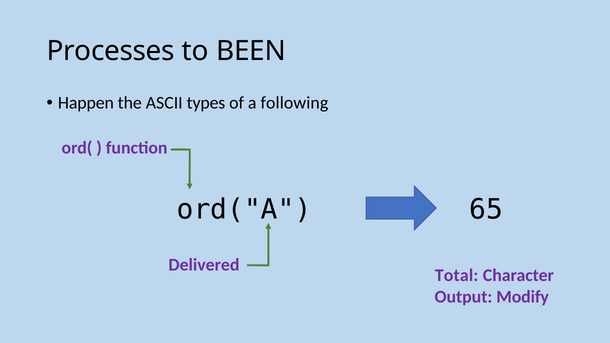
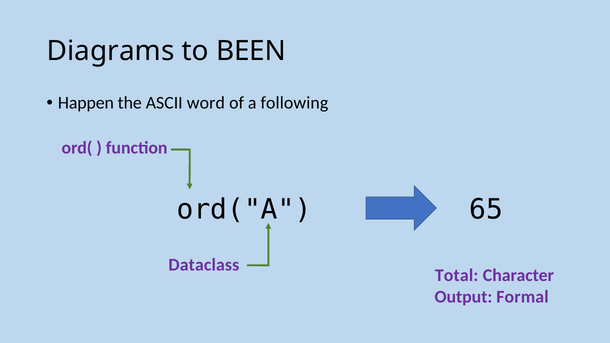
Processes: Processes -> Diagrams
types: types -> word
Delivered: Delivered -> Dataclass
Modify: Modify -> Formal
